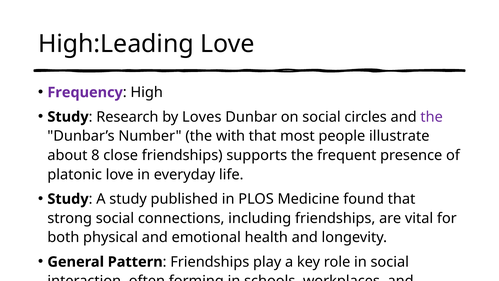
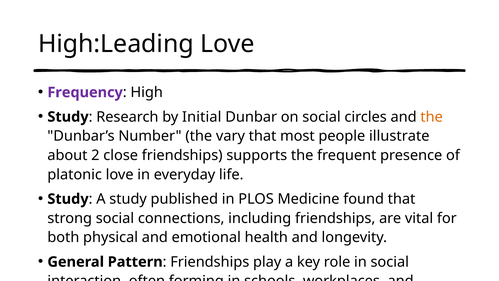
Loves: Loves -> Initial
the at (432, 117) colour: purple -> orange
with: with -> vary
8: 8 -> 2
